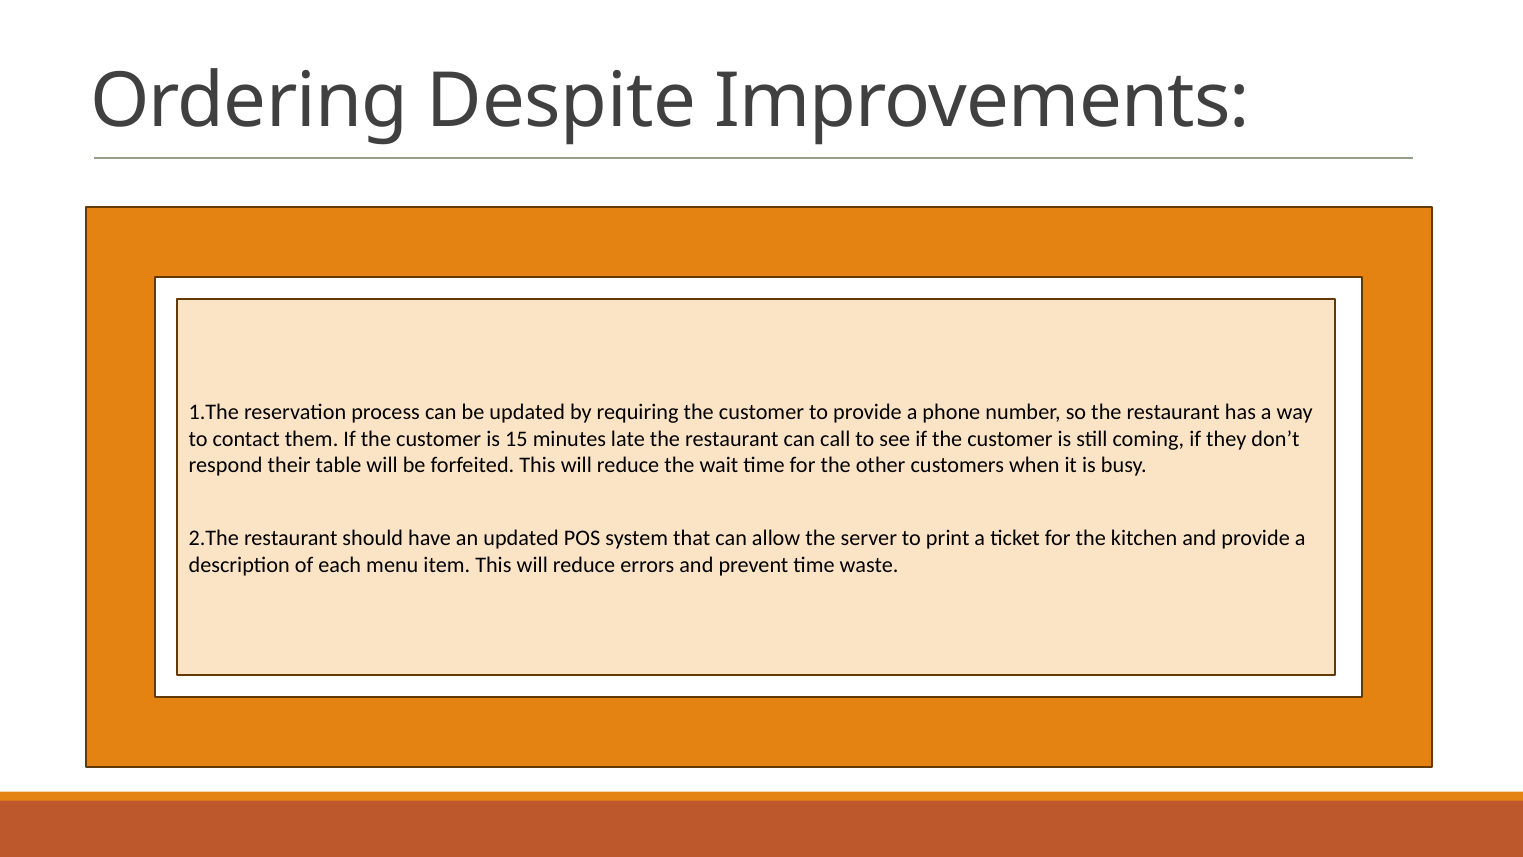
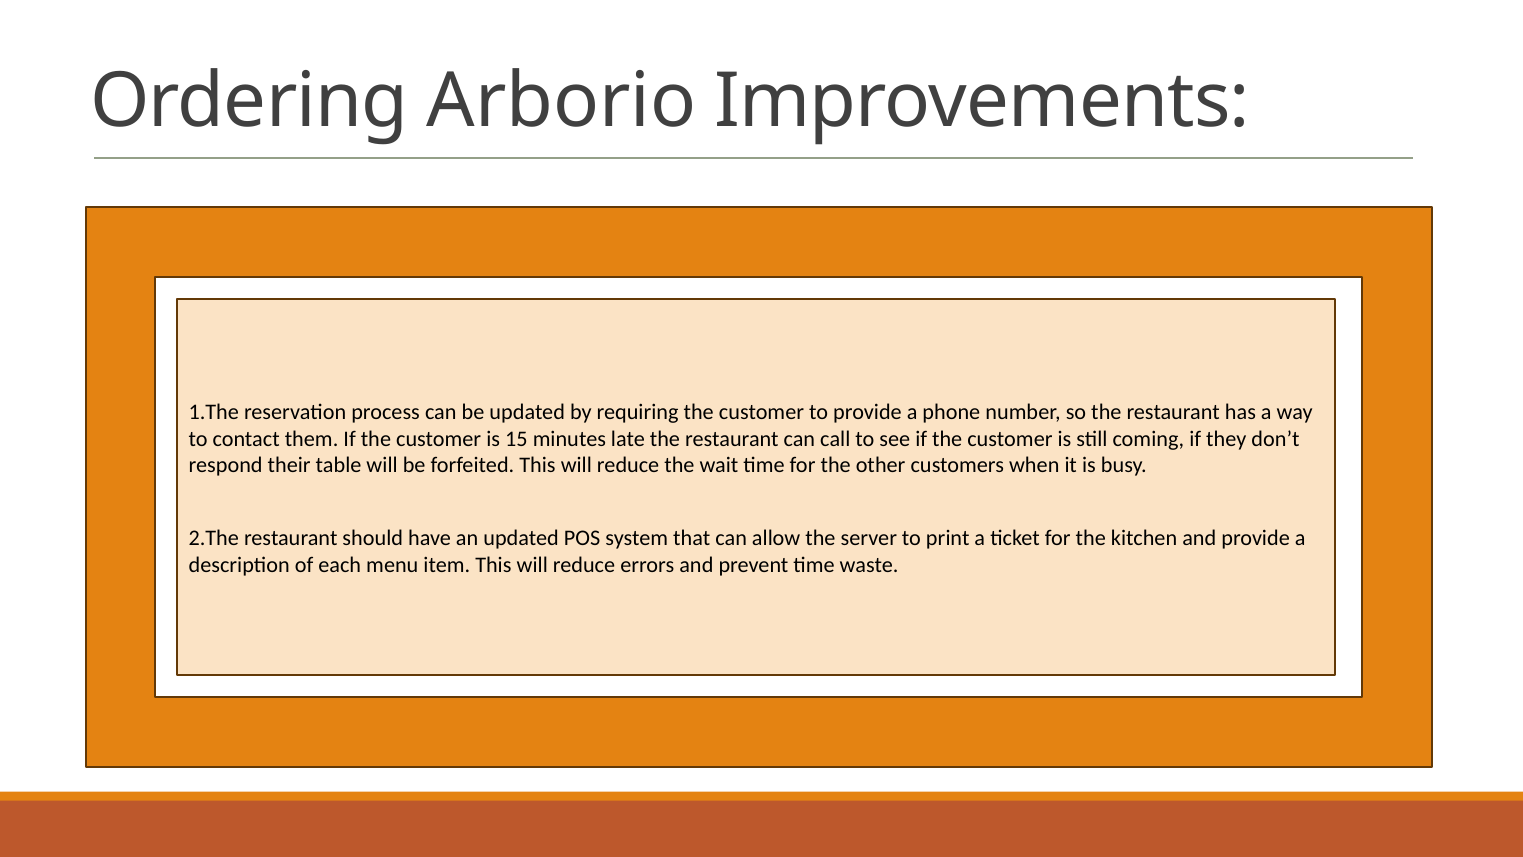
Despite: Despite -> Arborio
